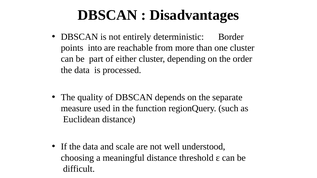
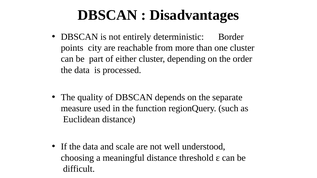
into: into -> city
